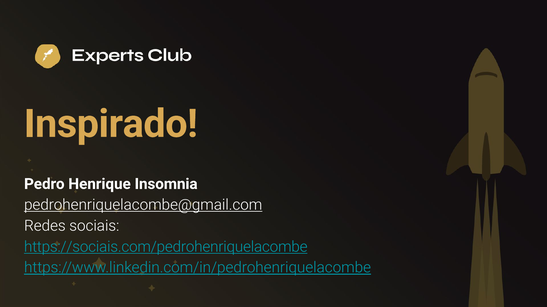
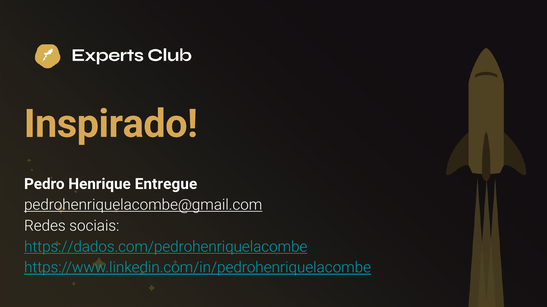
Insomnia: Insomnia -> Entregue
https://sociais.com/pedrohenriquelacombe: https://sociais.com/pedrohenriquelacombe -> https://dados.com/pedrohenriquelacombe
